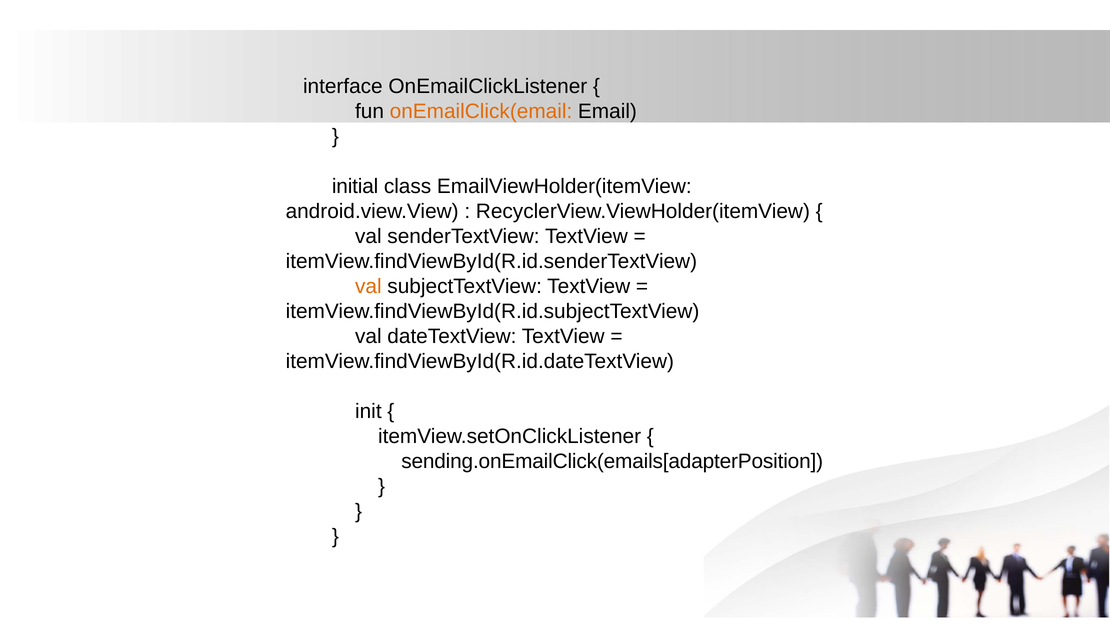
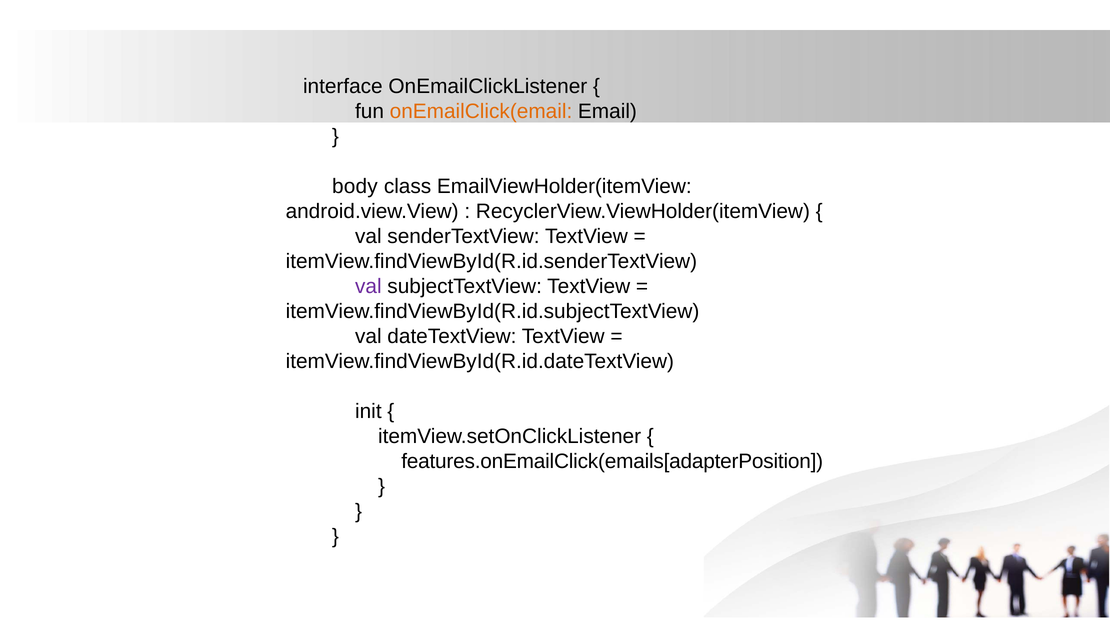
initial: initial -> body
val at (368, 286) colour: orange -> purple
sending.onEmailClick(emails[adapterPosition: sending.onEmailClick(emails[adapterPosition -> features.onEmailClick(emails[adapterPosition
